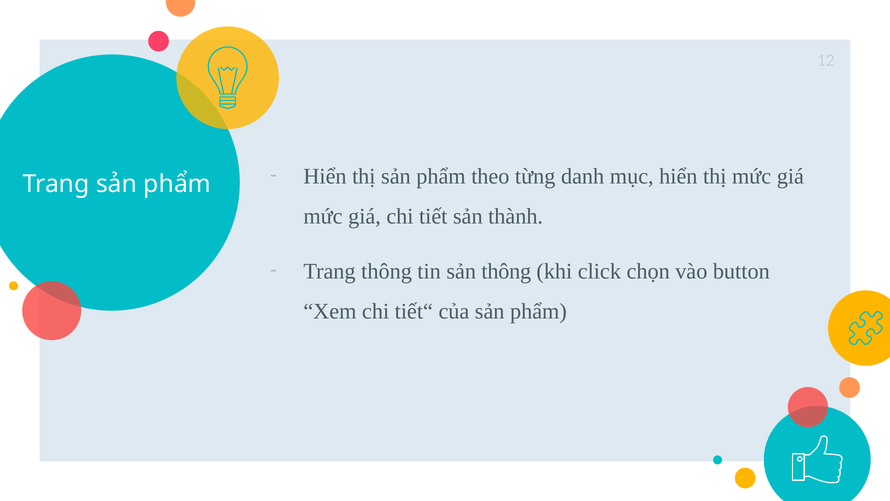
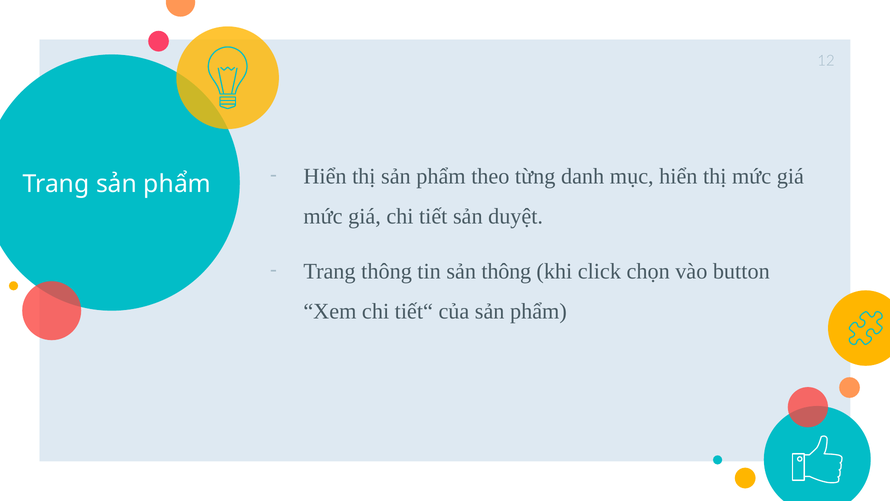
thành: thành -> duyệt
